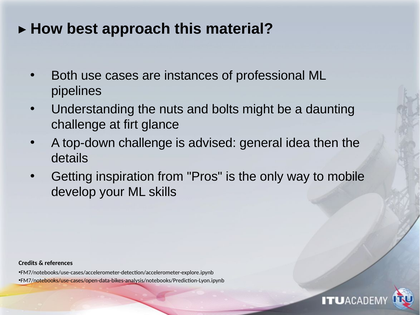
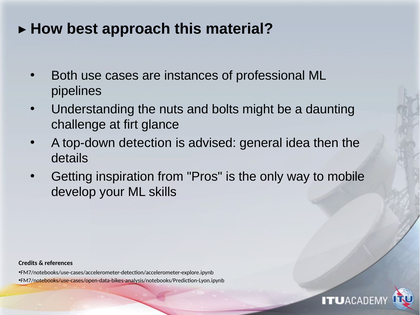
top-down challenge: challenge -> detection
